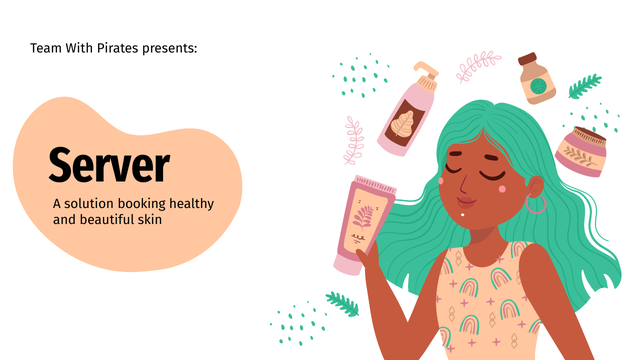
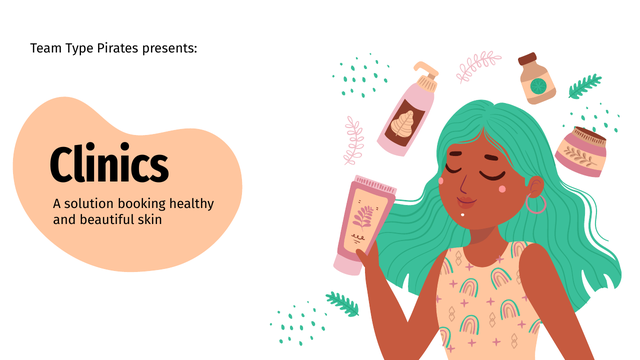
With: With -> Type
Server: Server -> Clinics
